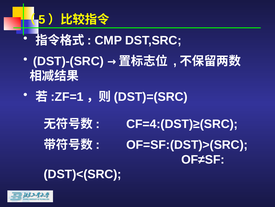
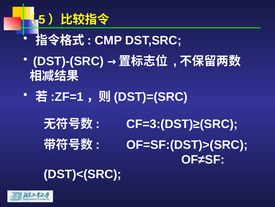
CF=4:(DST)≥(SRC: CF=4:(DST)≥(SRC -> CF=3:(DST)≥(SRC
